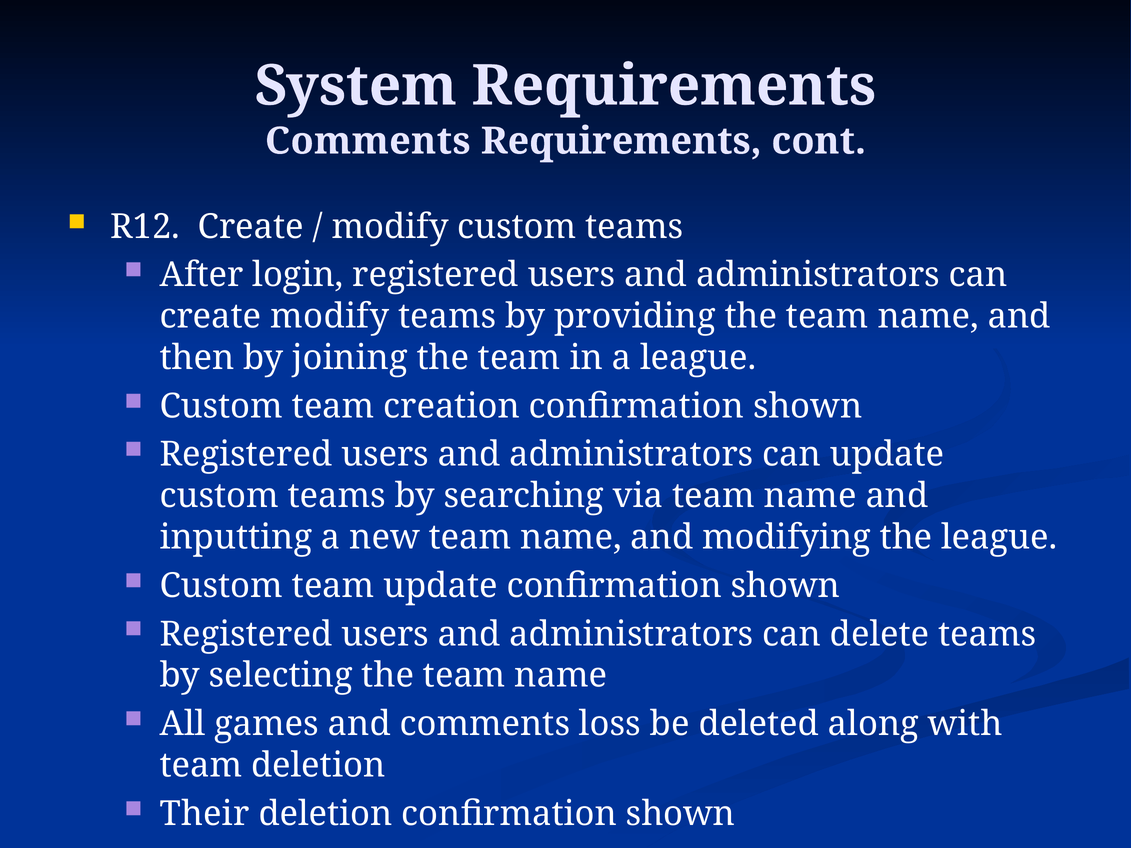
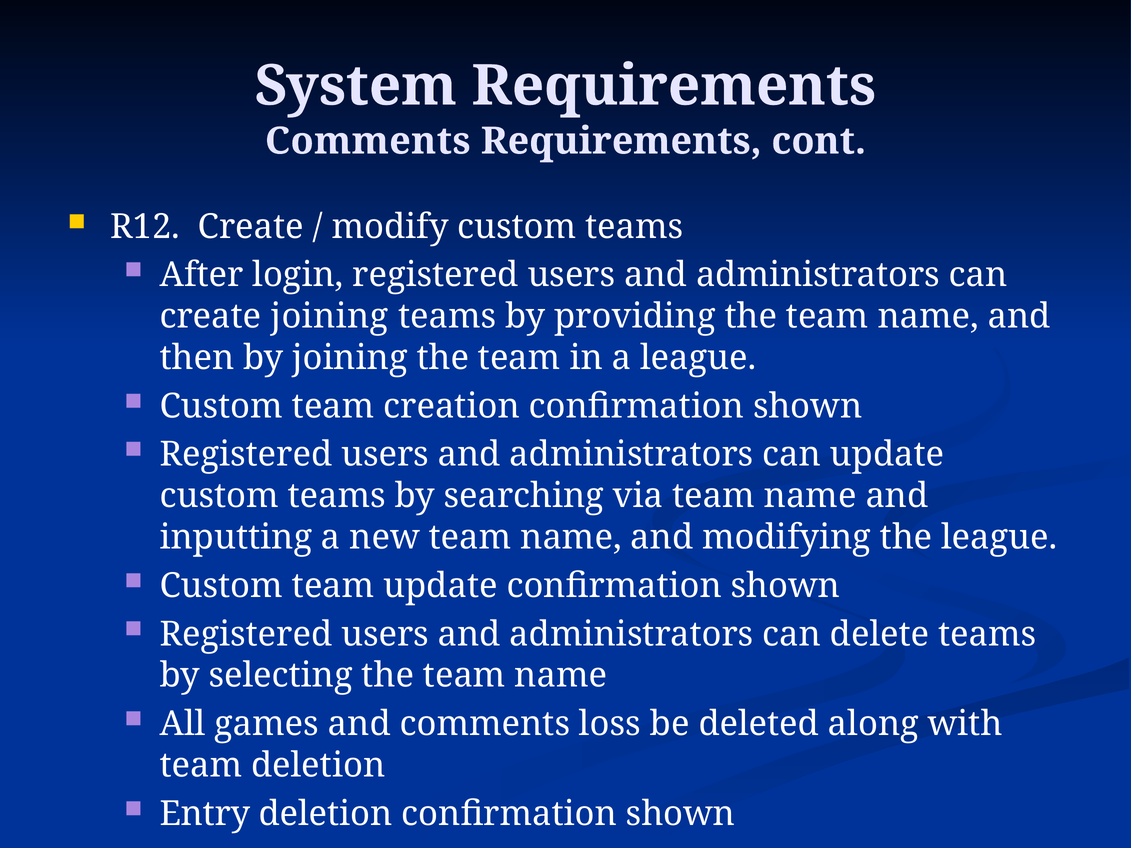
create modify: modify -> joining
Their: Their -> Entry
